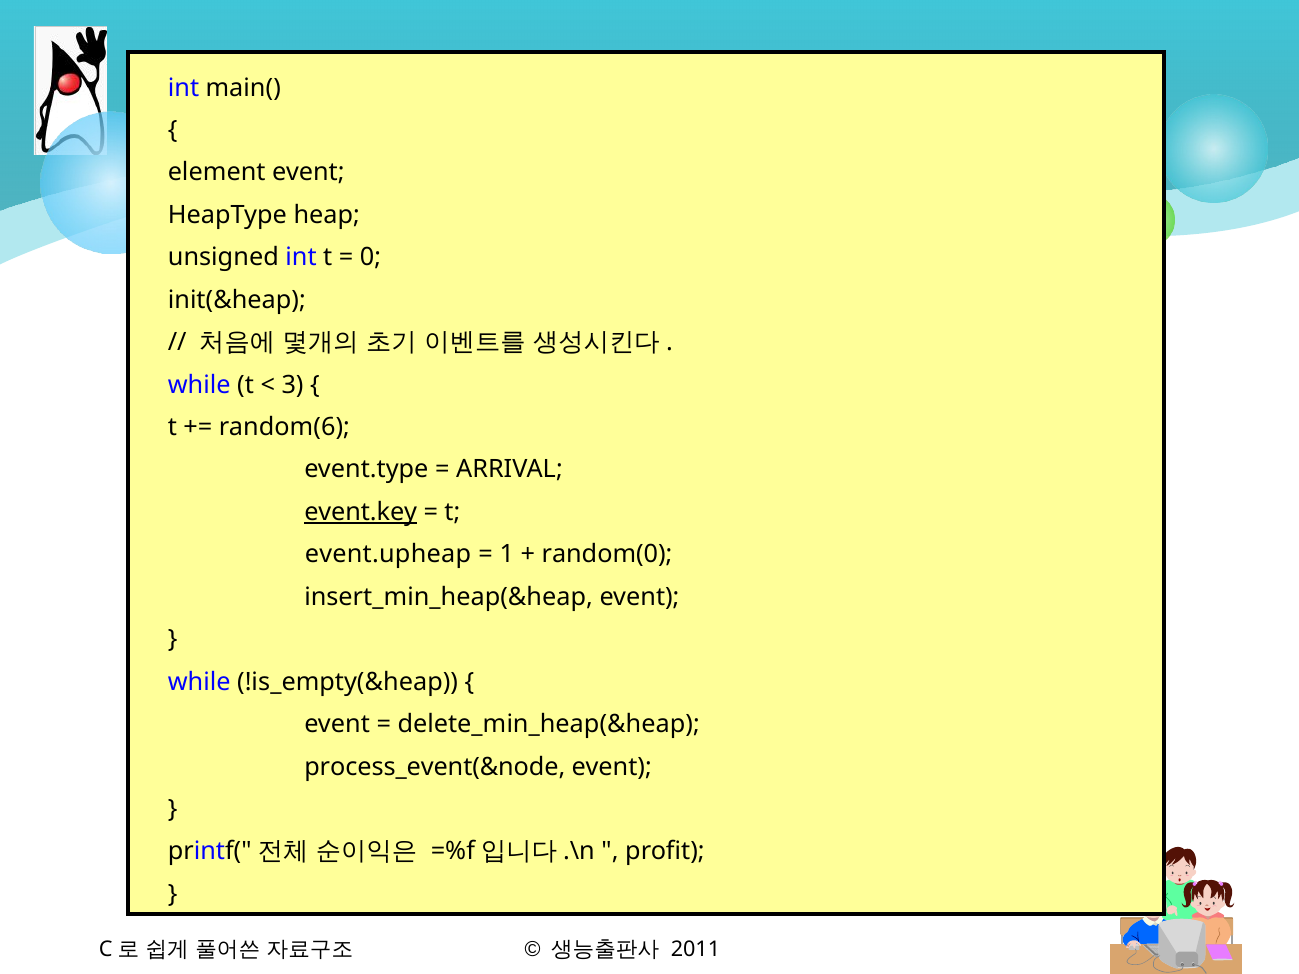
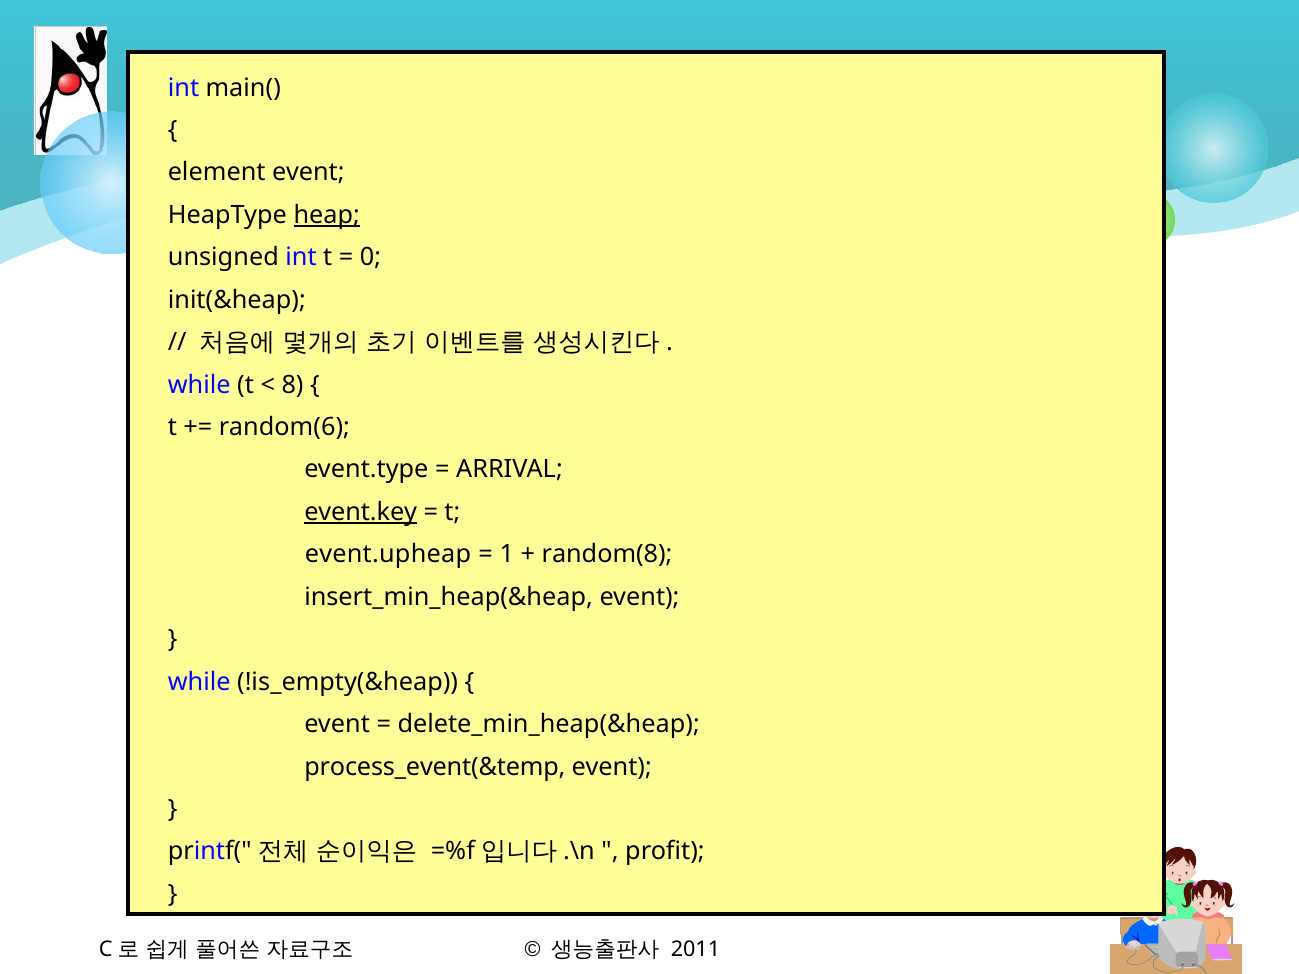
heap underline: none -> present
3: 3 -> 8
random(0: random(0 -> random(8
process_event(&node: process_event(&node -> process_event(&temp
